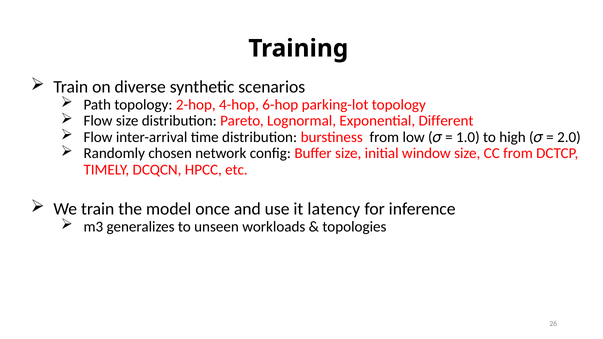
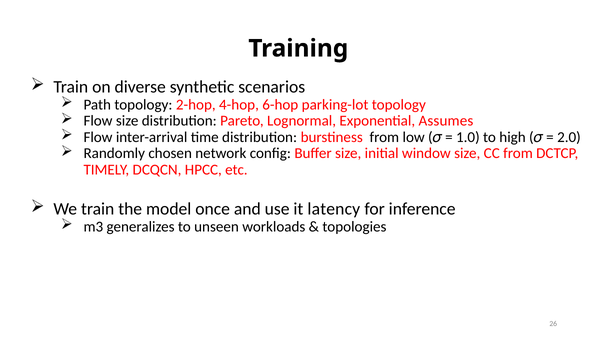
Different: Different -> Assumes
